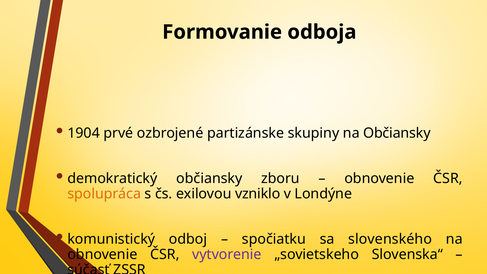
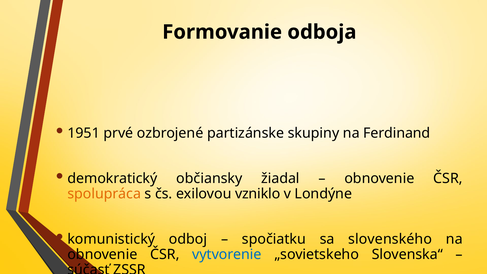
1904: 1904 -> 1951
na Občiansky: Občiansky -> Ferdinand
zboru: zboru -> žiadal
vytvorenie colour: purple -> blue
